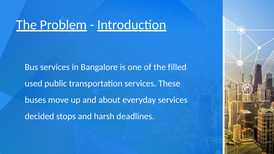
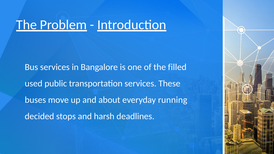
everyday services: services -> running
